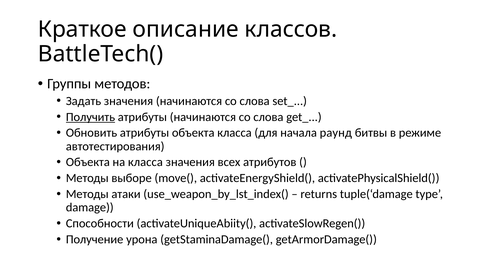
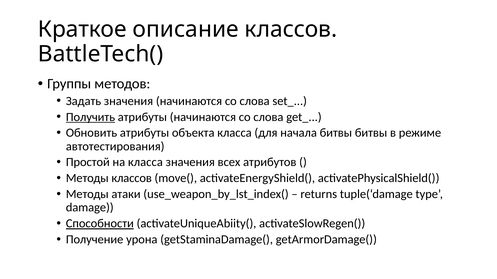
начала раунд: раунд -> битвы
Объекта at (88, 163): Объекта -> Простой
Методы выборе: выборе -> классов
Способности underline: none -> present
